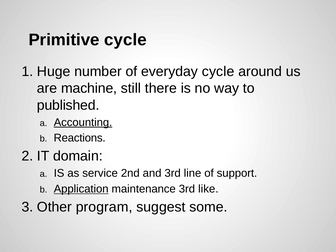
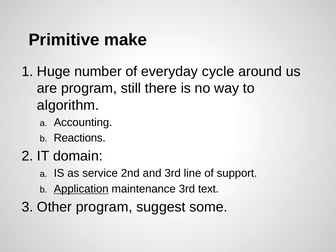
Primitive cycle: cycle -> make
are machine: machine -> program
published: published -> algorithm
Accounting underline: present -> none
like: like -> text
